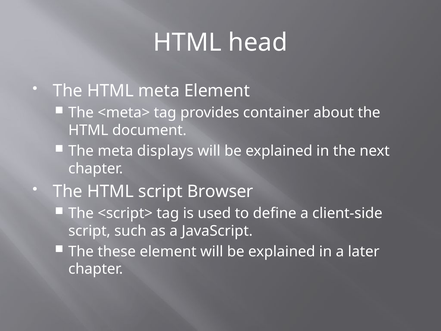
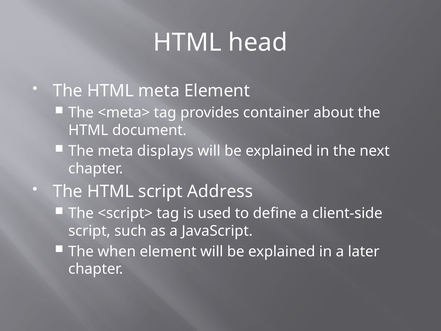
Browser: Browser -> Address
these: these -> when
